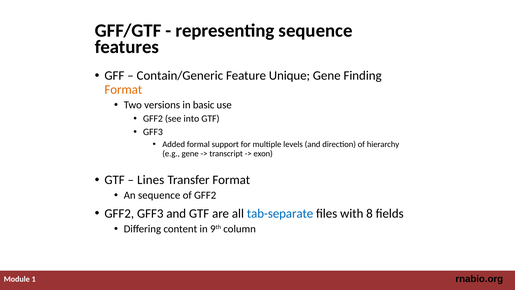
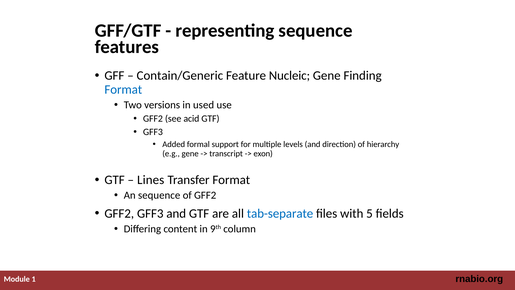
Unique: Unique -> Nucleic
Format at (123, 90) colour: orange -> blue
basic: basic -> used
into: into -> acid
8: 8 -> 5
